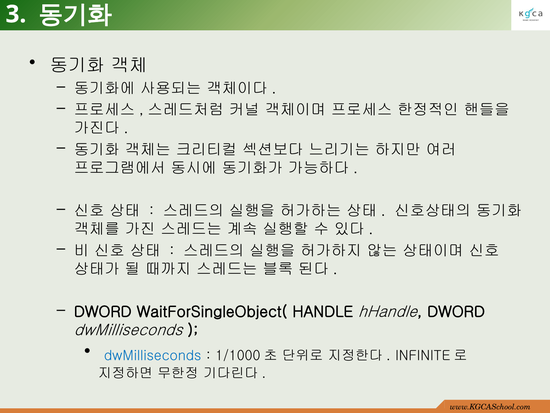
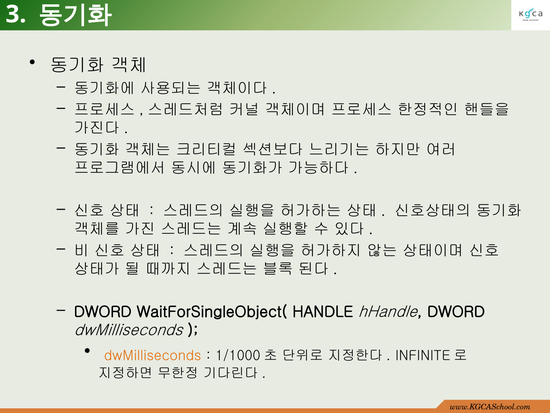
dwMilliseconds at (153, 355) colour: blue -> orange
